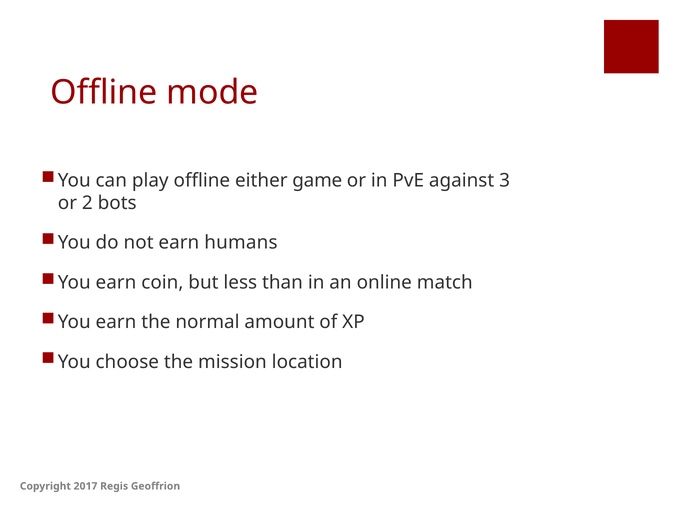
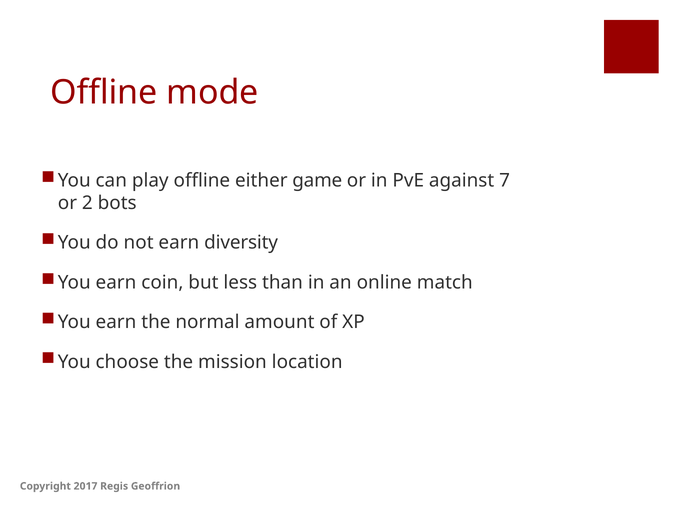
3: 3 -> 7
humans: humans -> diversity
